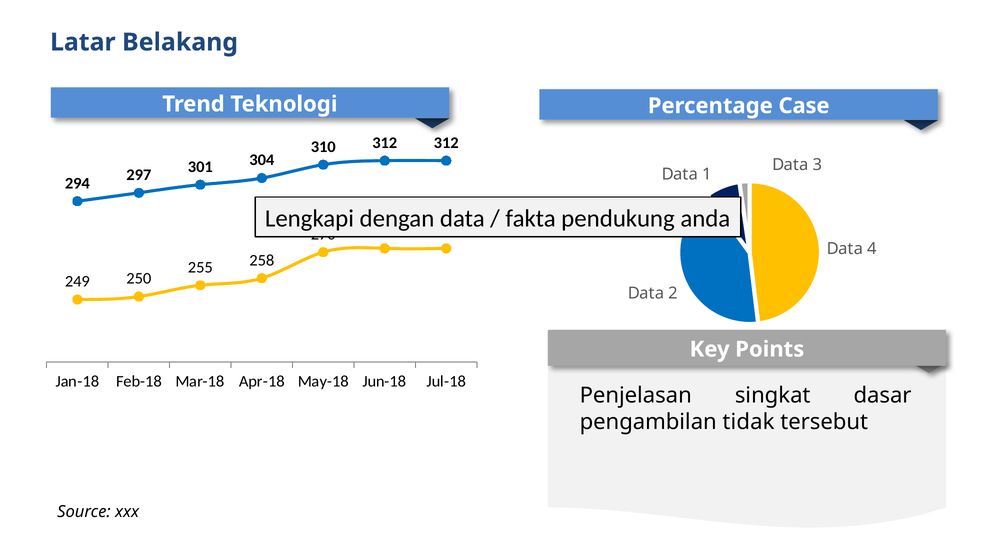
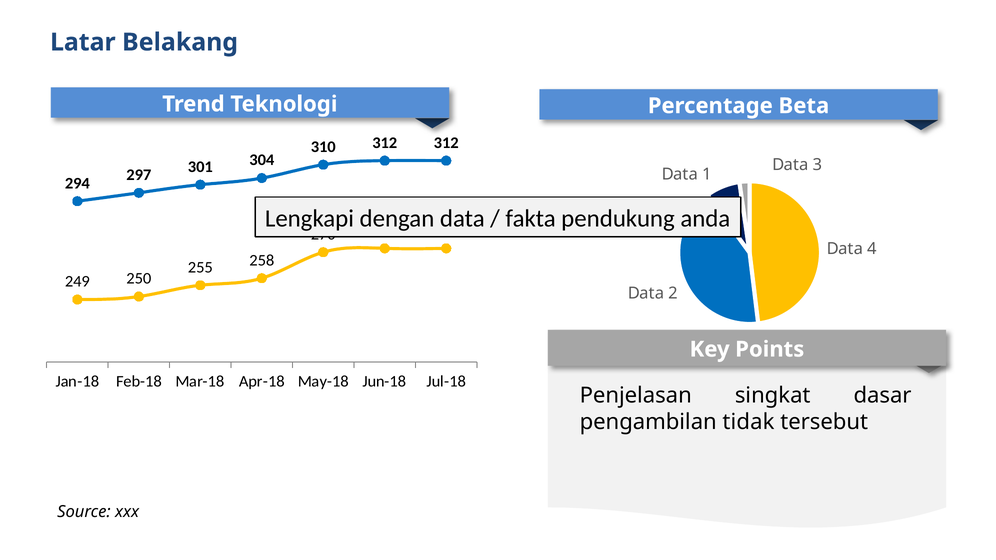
Case: Case -> Beta
